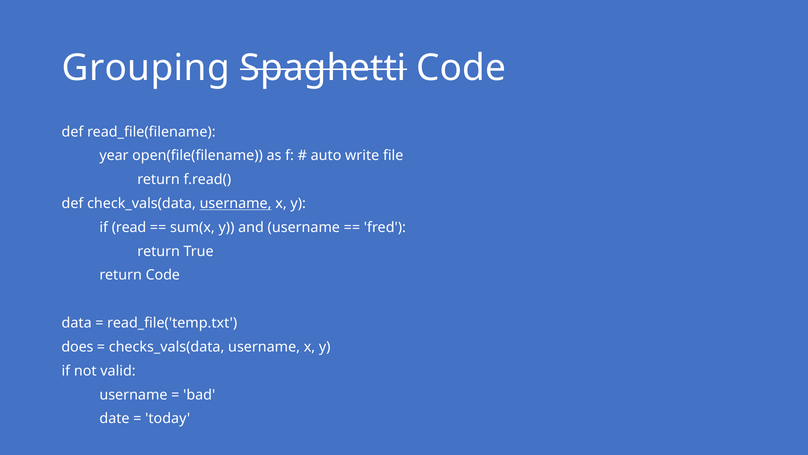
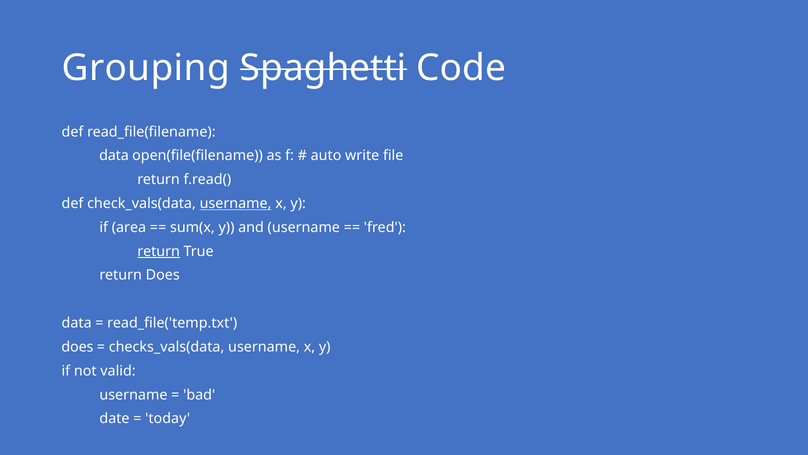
year at (114, 156): year -> data
read: read -> area
return at (159, 251) underline: none -> present
return Code: Code -> Does
